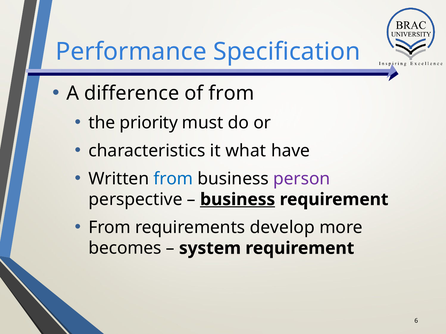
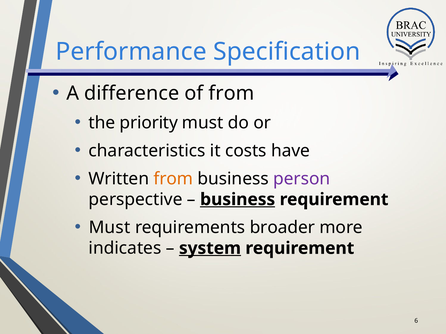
what: what -> costs
from at (173, 179) colour: blue -> orange
From at (110, 228): From -> Must
develop: develop -> broader
becomes: becomes -> indicates
system underline: none -> present
